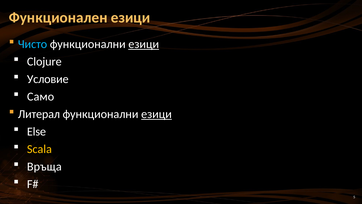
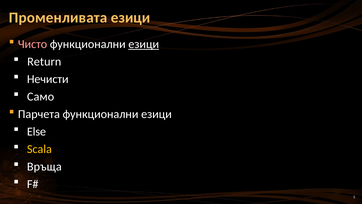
Функционален: Функционален -> Променливата
Чисто colour: light blue -> pink
Clojure: Clojure -> Return
Условие: Условие -> Нечисти
Литерал: Литерал -> Парчета
езици at (156, 114) underline: present -> none
